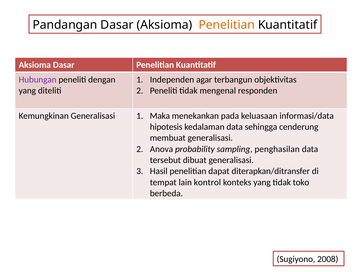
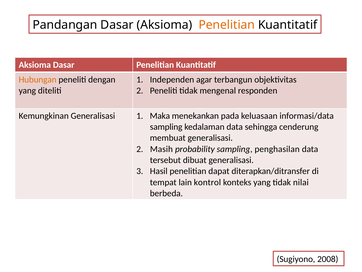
Hubungan colour: purple -> orange
hipotesis at (166, 127): hipotesis -> sampling
Anova: Anova -> Masih
toko: toko -> nilai
